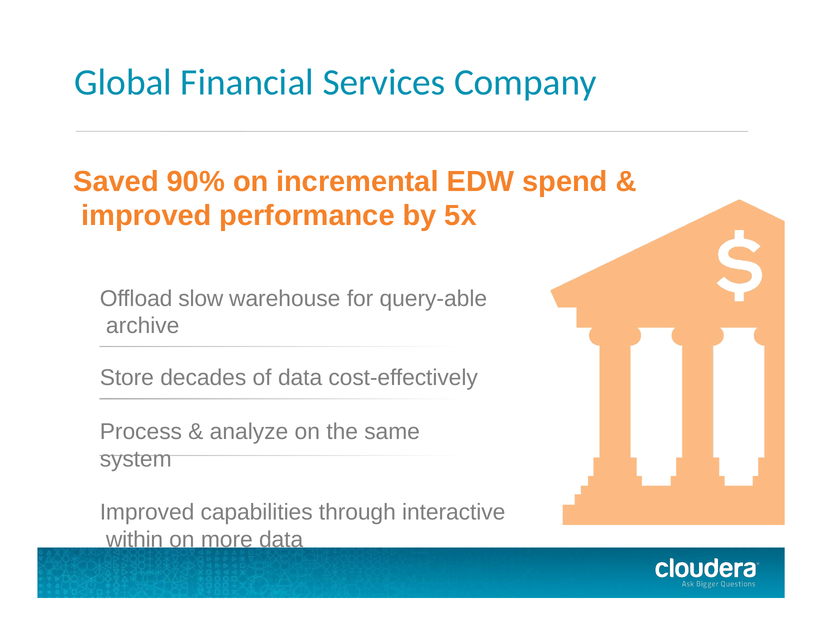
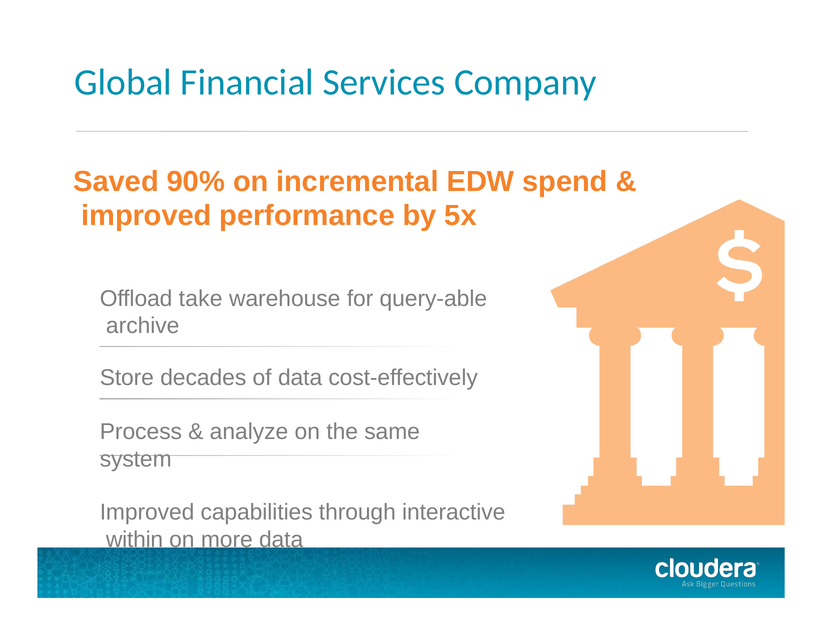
slow: slow -> take
